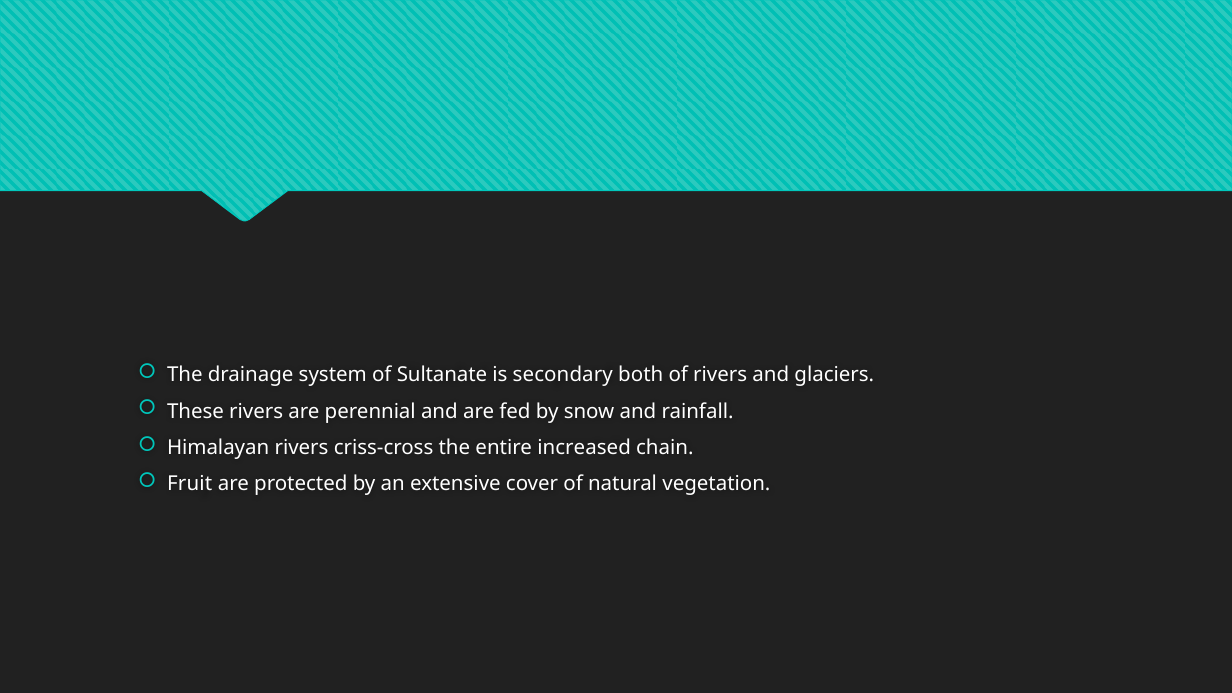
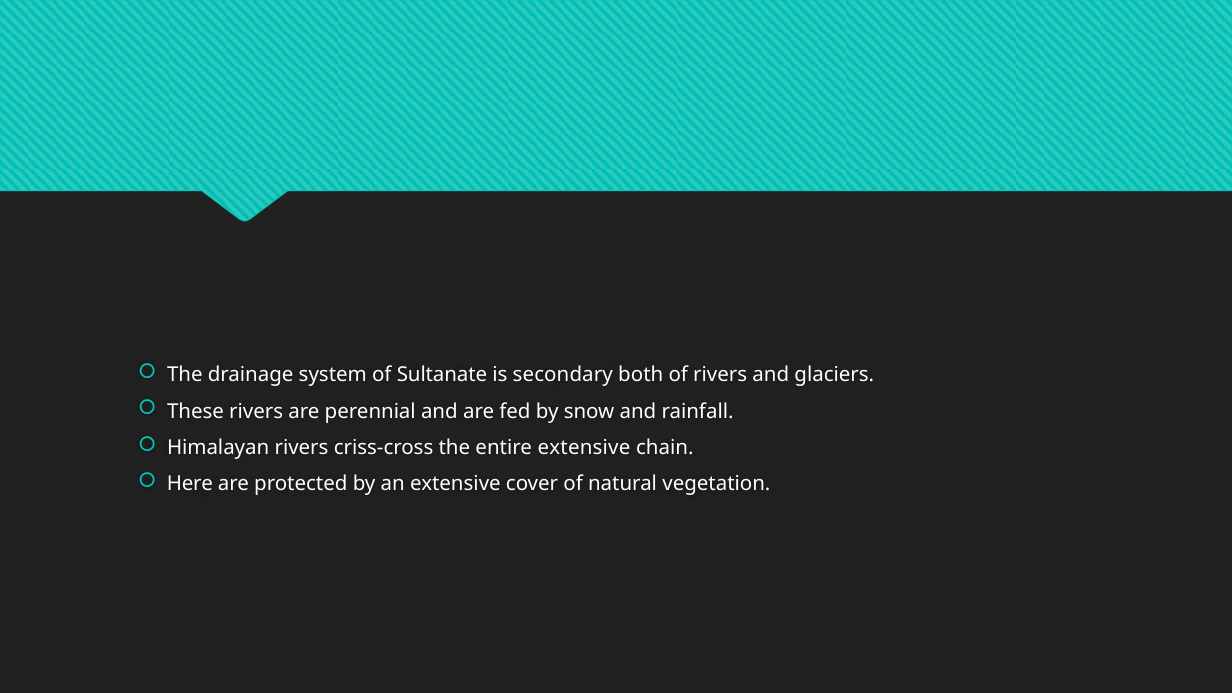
entire increased: increased -> extensive
Fruit: Fruit -> Here
